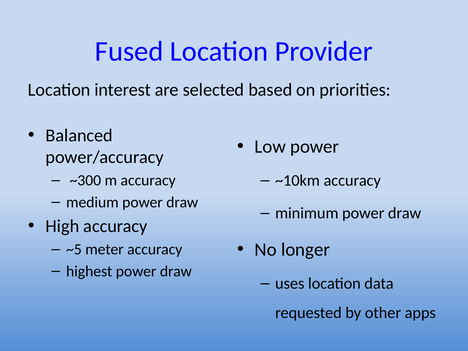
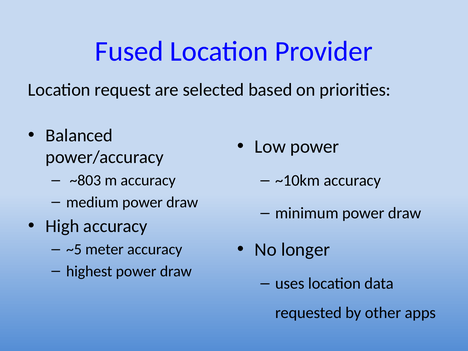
interest: interest -> request
~300: ~300 -> ~803
